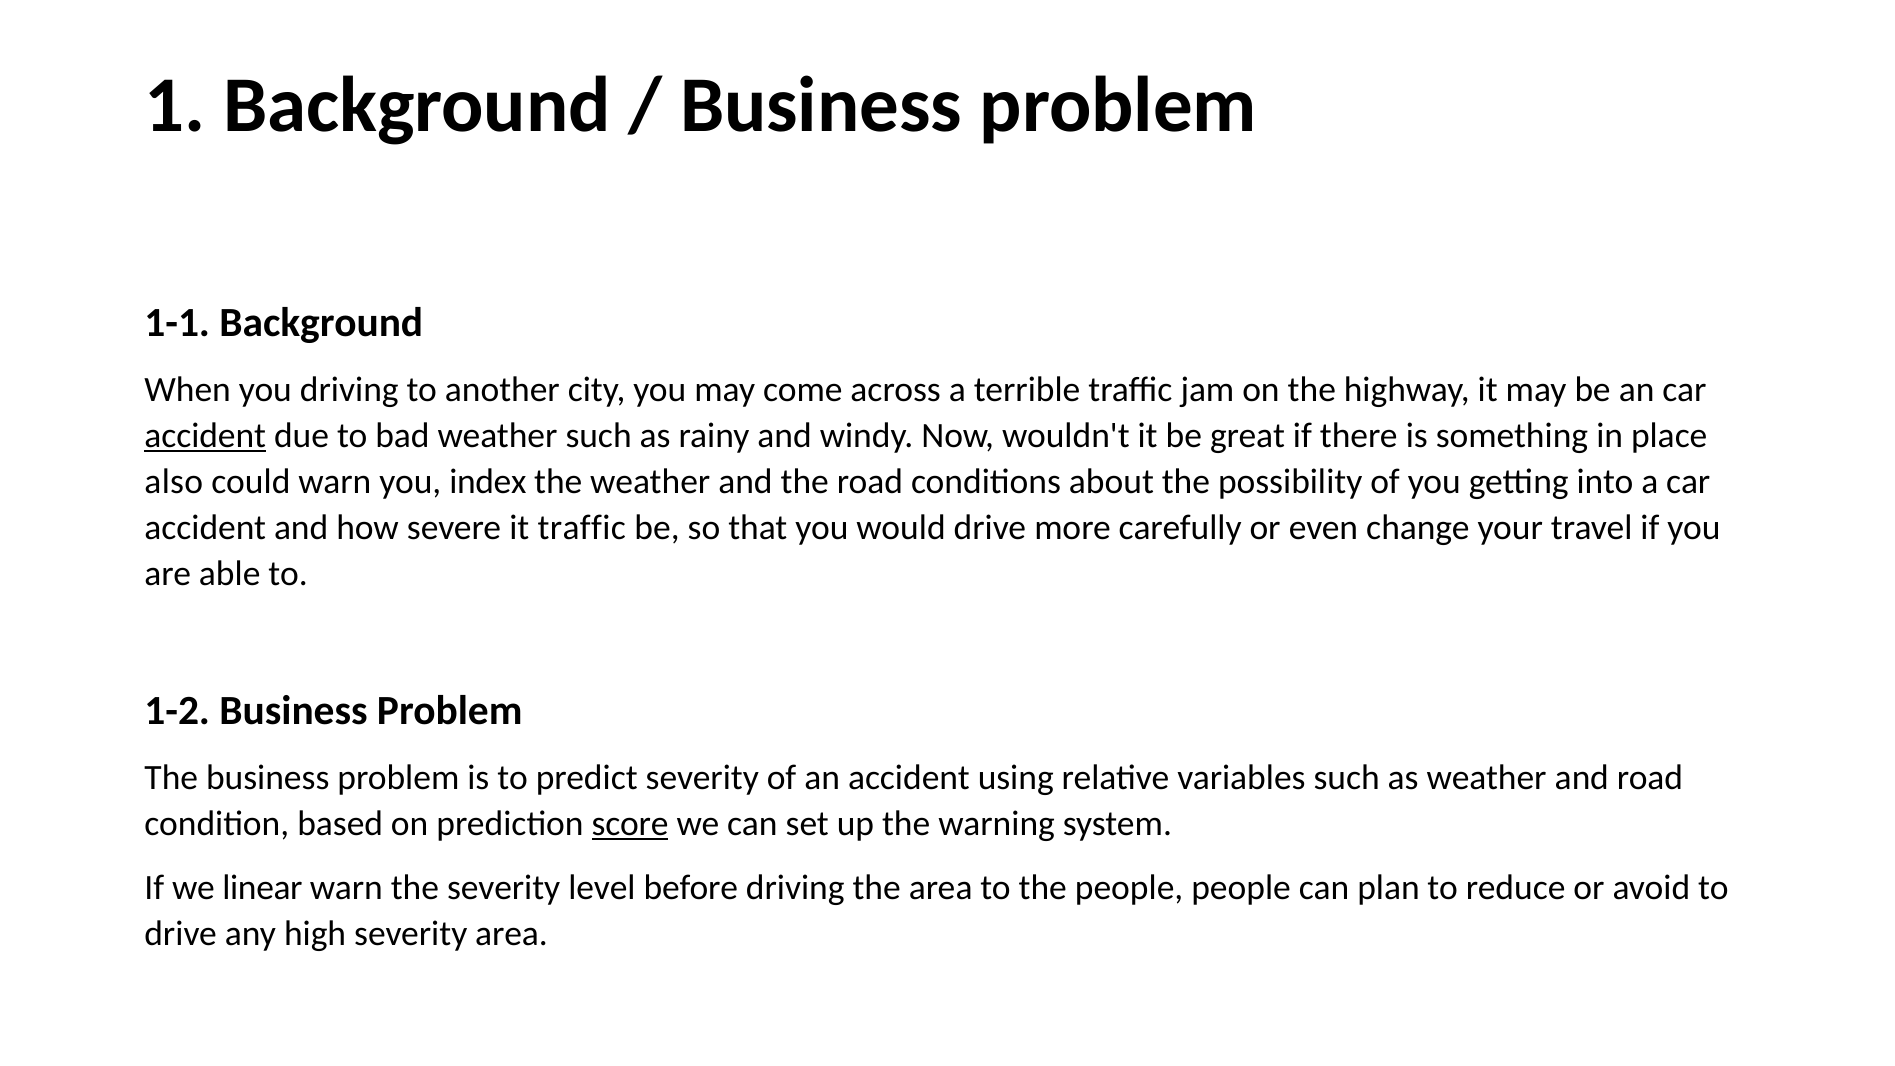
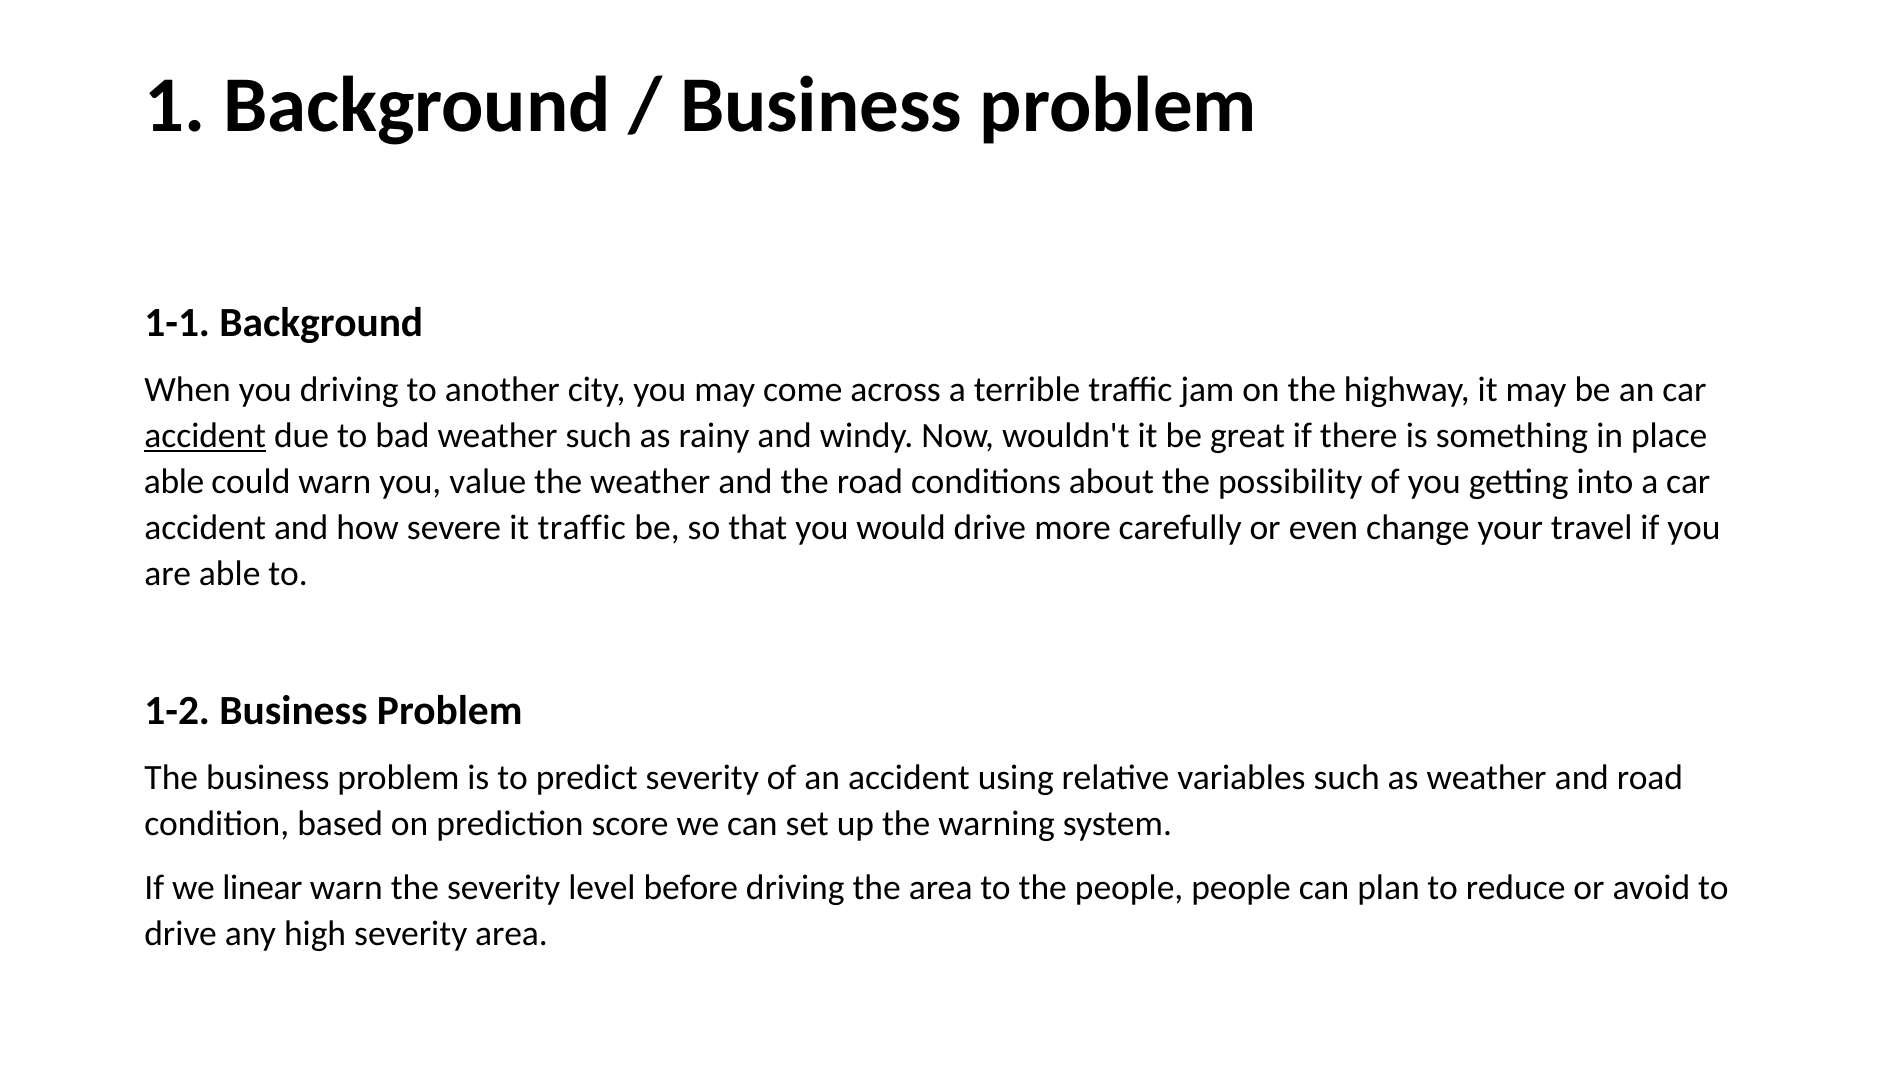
also at (174, 481): also -> able
index: index -> value
score underline: present -> none
